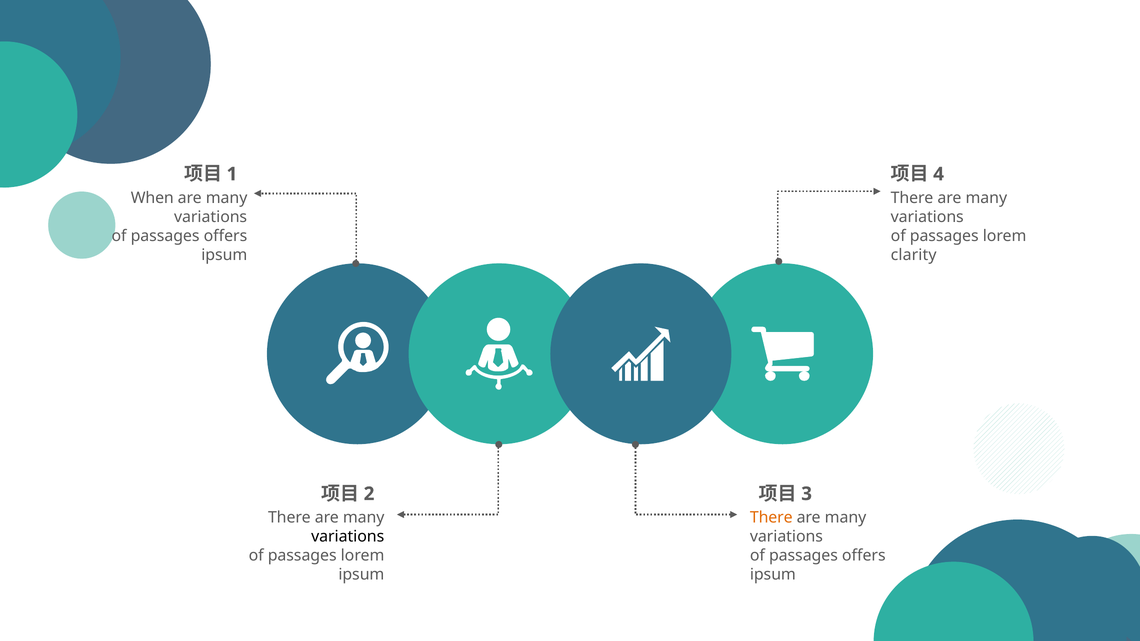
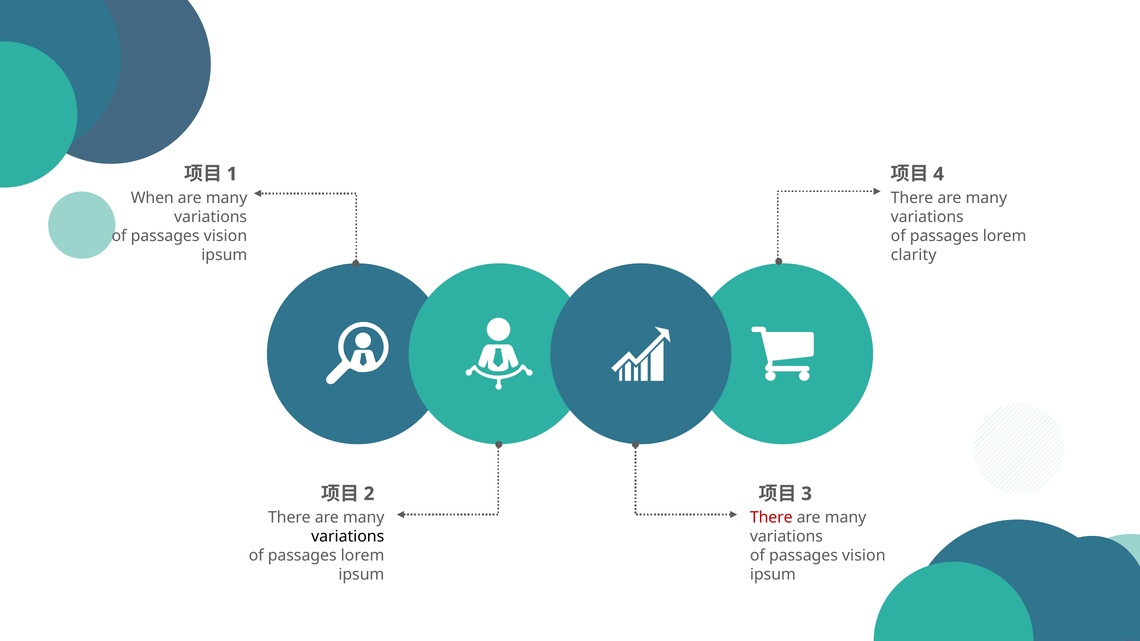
offers at (225, 236): offers -> vision
There at (771, 518) colour: orange -> red
offers at (864, 556): offers -> vision
